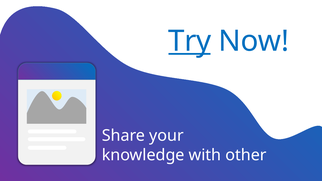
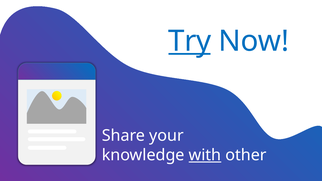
with underline: none -> present
